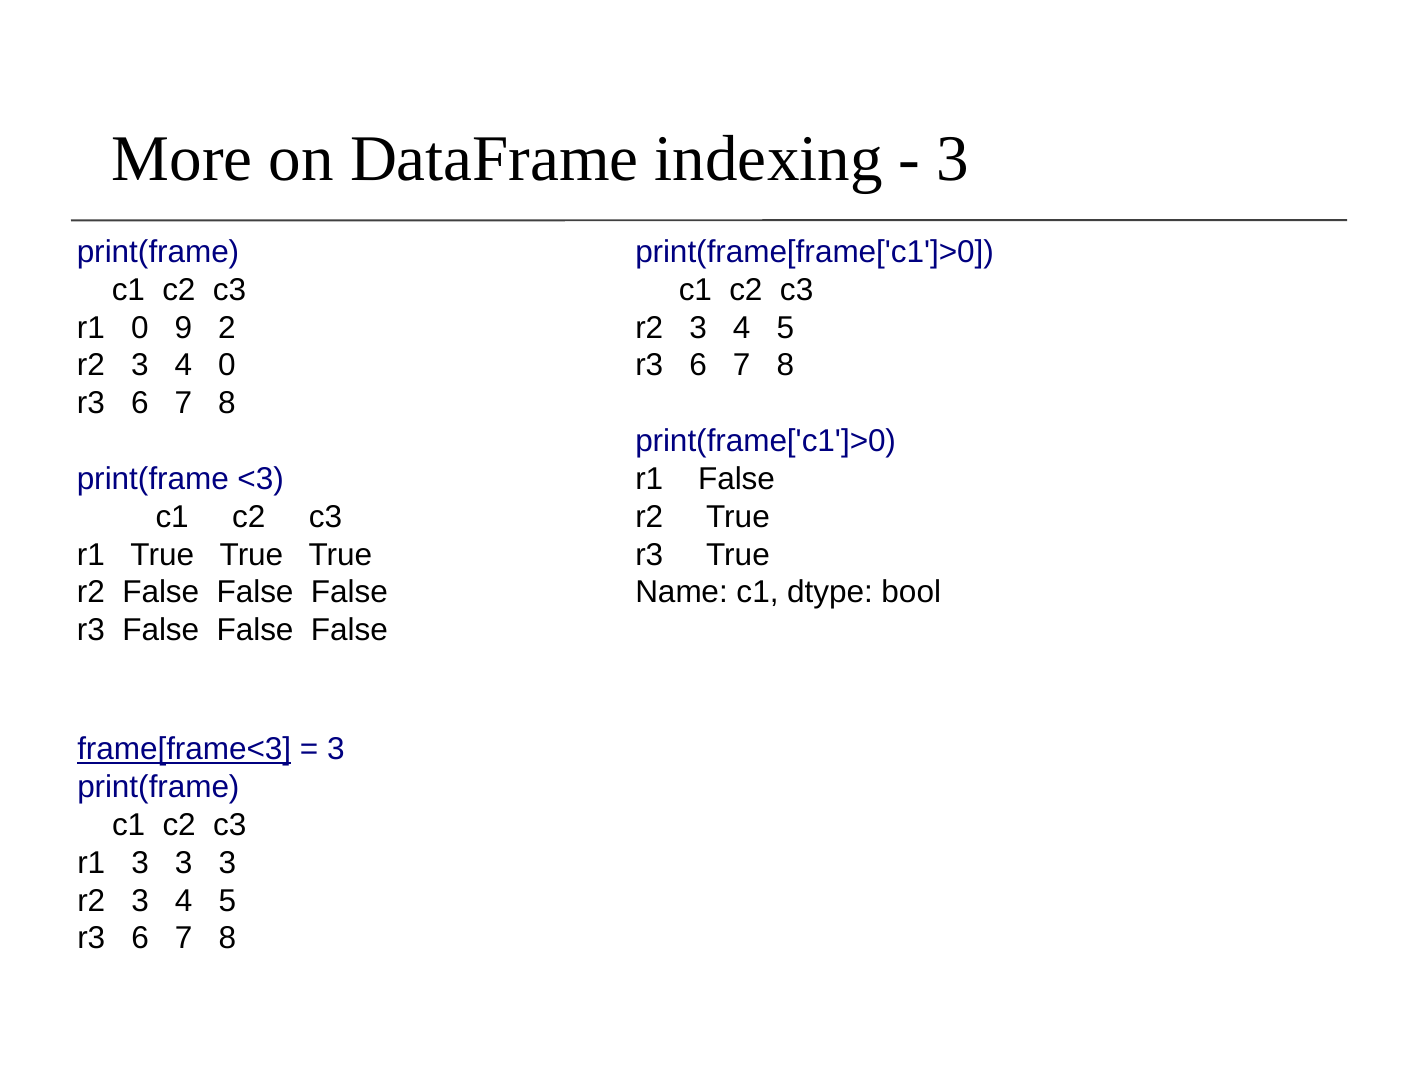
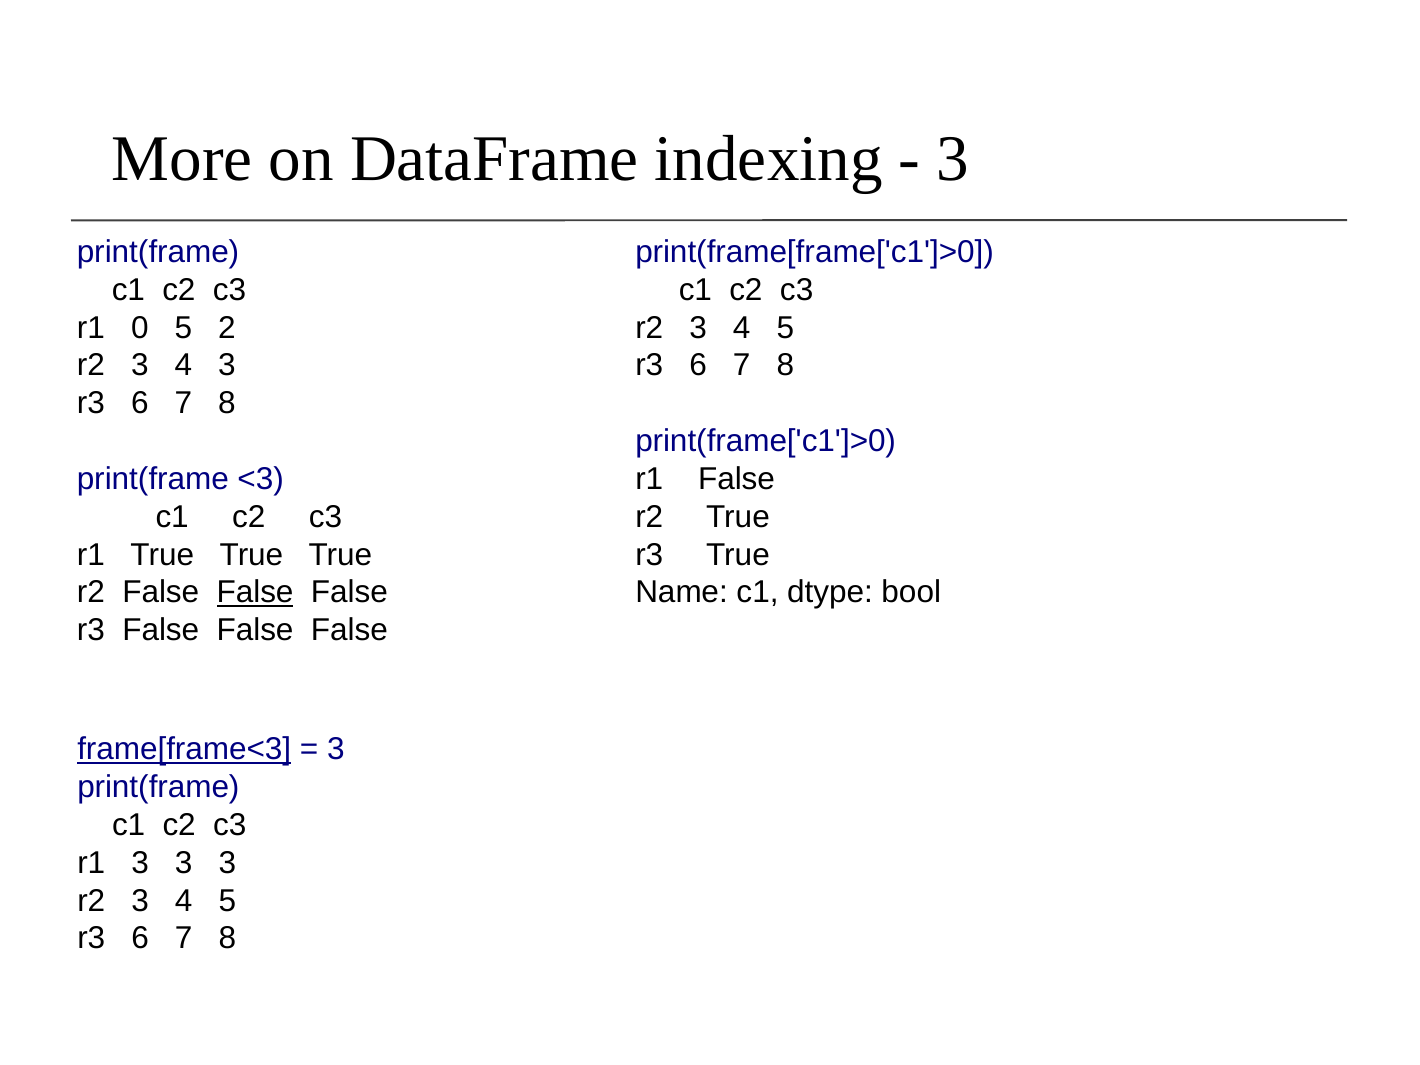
0 9: 9 -> 5
4 0: 0 -> 3
False at (255, 593) underline: none -> present
